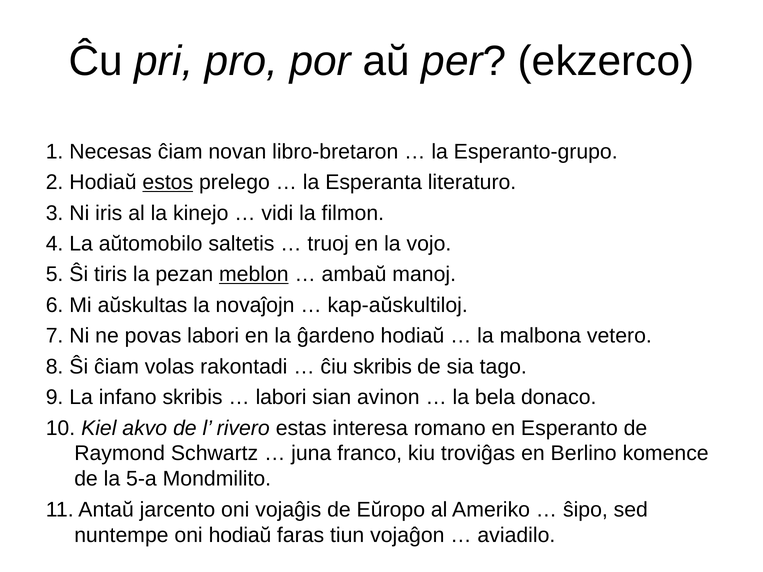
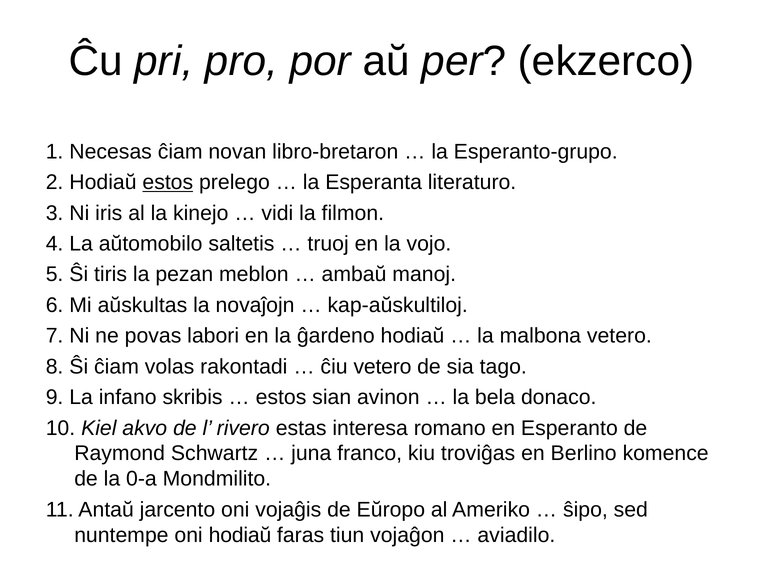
meblon underline: present -> none
ĉiu skribis: skribis -> vetero
labori at (281, 397): labori -> estos
5-a: 5-a -> 0-a
